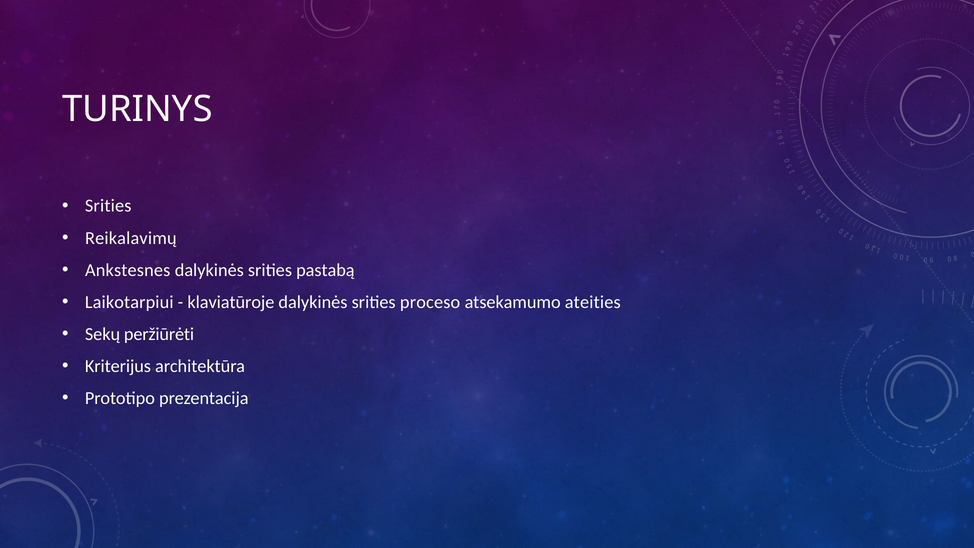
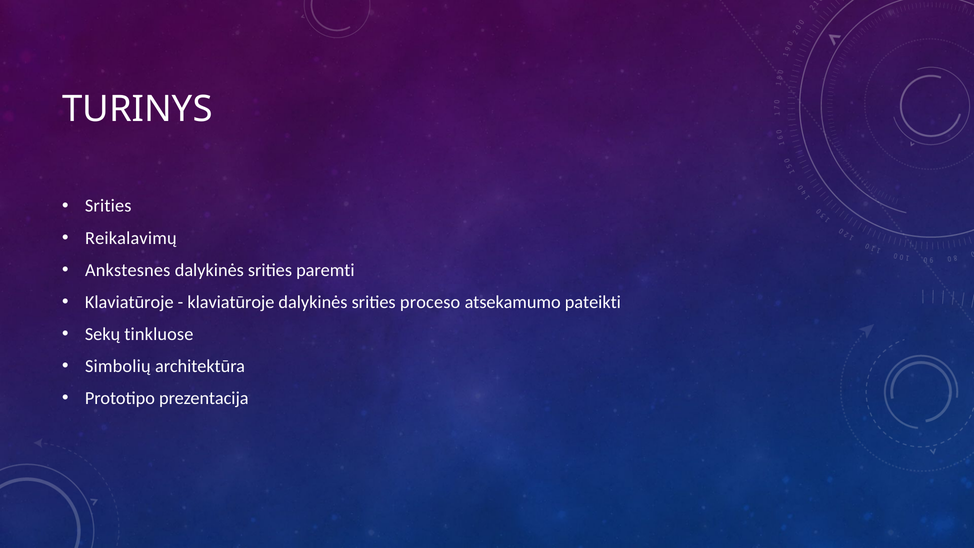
pastabą: pastabą -> paremti
Laikotarpiui at (129, 302): Laikotarpiui -> Klaviatūroje
ateities: ateities -> pateikti
peržiūrėti: peržiūrėti -> tinkluose
Kriterijus: Kriterijus -> Simbolių
